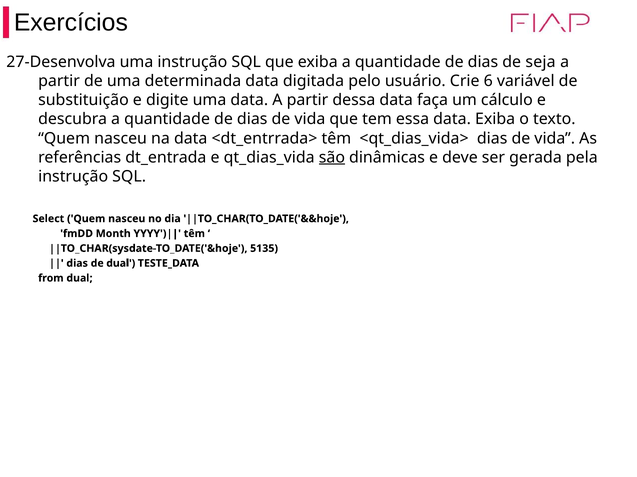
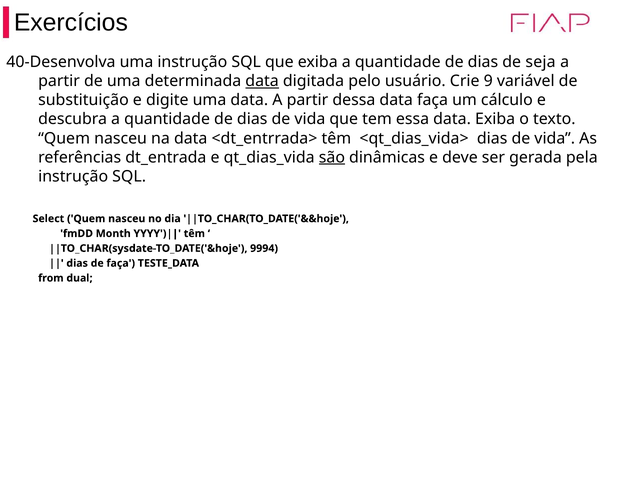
27-Desenvolva: 27-Desenvolva -> 40-Desenvolva
data at (262, 81) underline: none -> present
6: 6 -> 9
5135: 5135 -> 9994
de dual: dual -> faça
